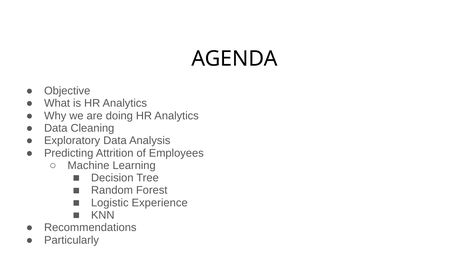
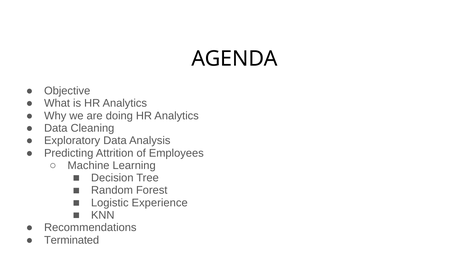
Particularly: Particularly -> Terminated
